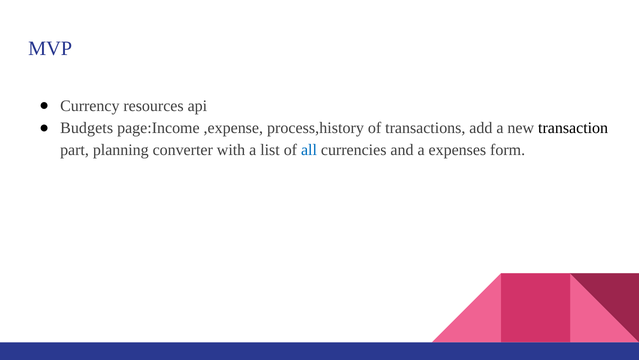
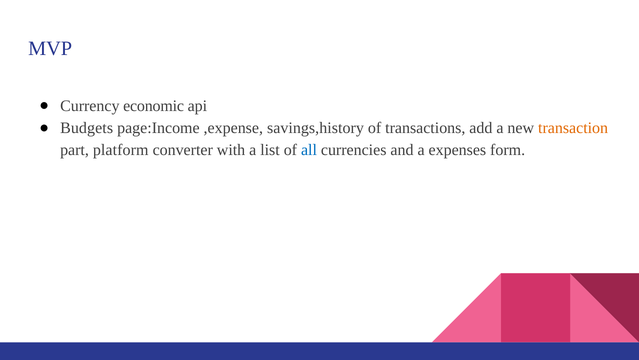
resources: resources -> economic
process,history: process,history -> savings,history
transaction colour: black -> orange
planning: planning -> platform
